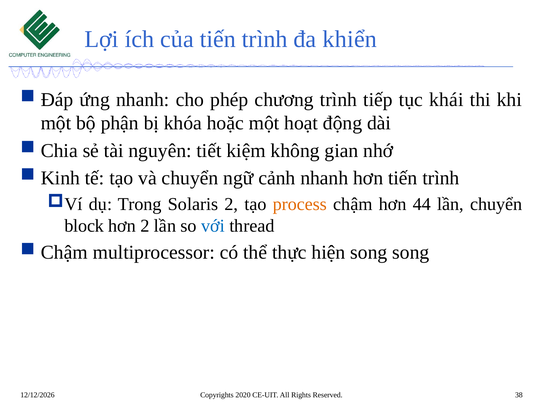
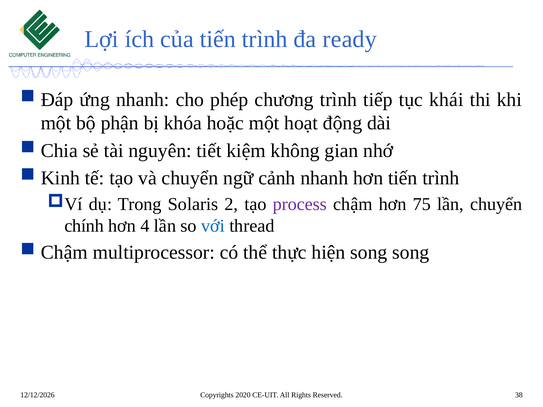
khiển: khiển -> ready
process colour: orange -> purple
44: 44 -> 75
block: block -> chính
hơn 2: 2 -> 4
